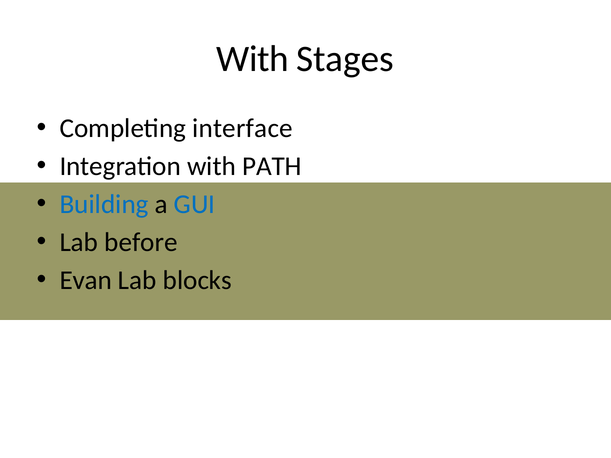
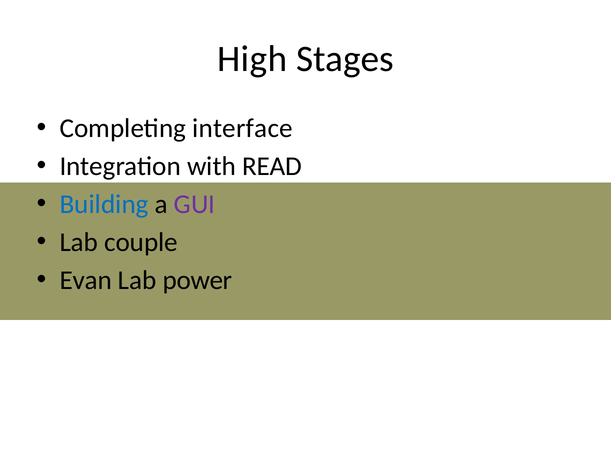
With at (253, 59): With -> High
PATH: PATH -> READ
GUI colour: blue -> purple
before: before -> couple
blocks: blocks -> power
